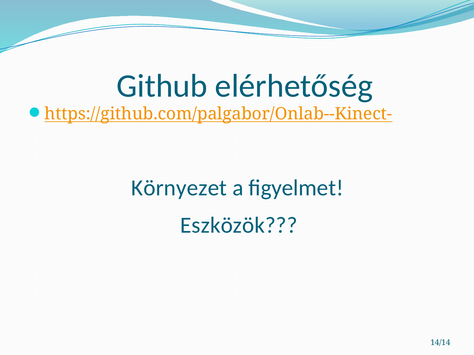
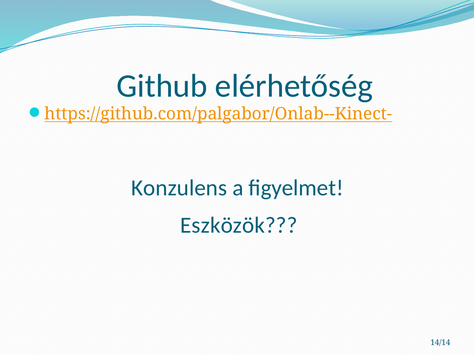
Környezet: Környezet -> Konzulens
